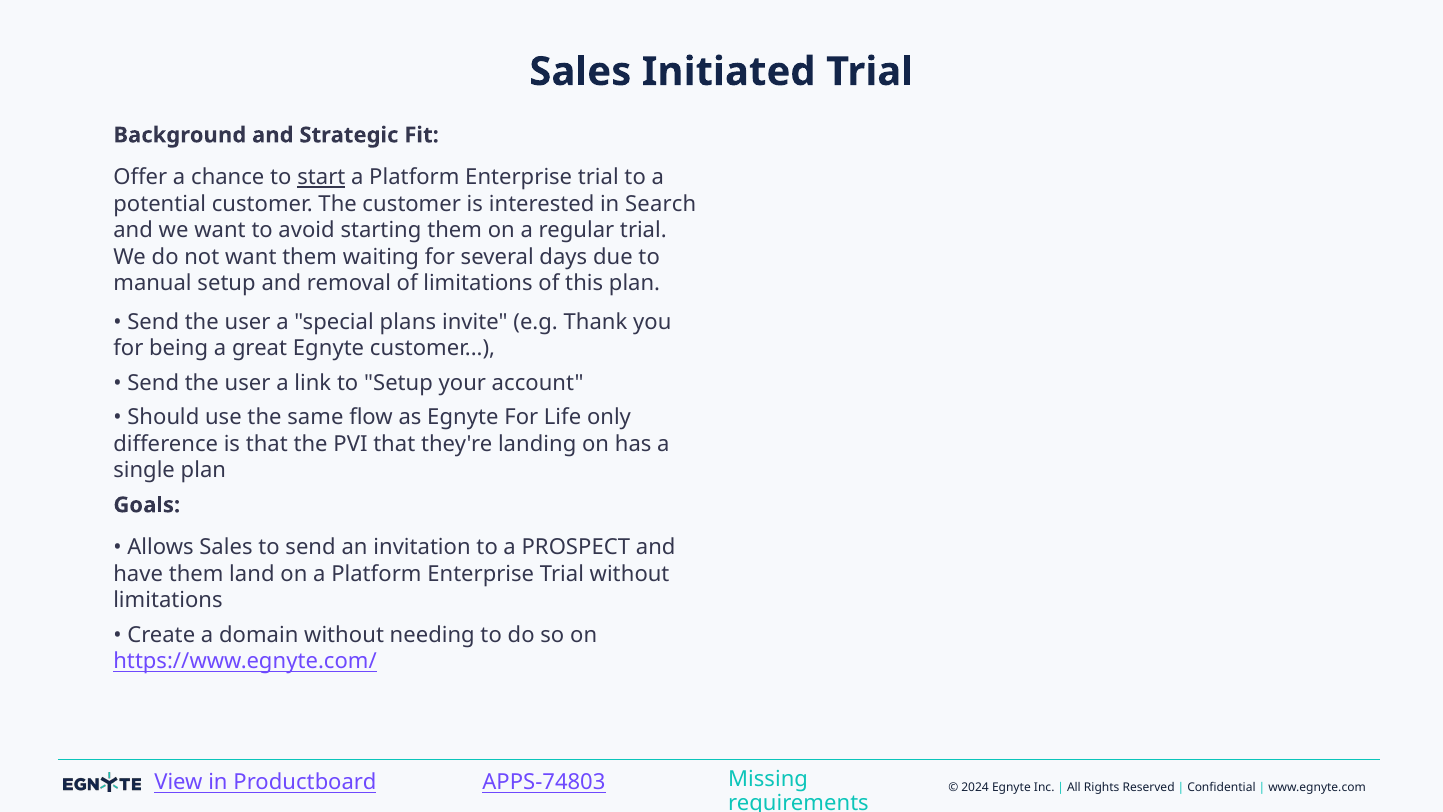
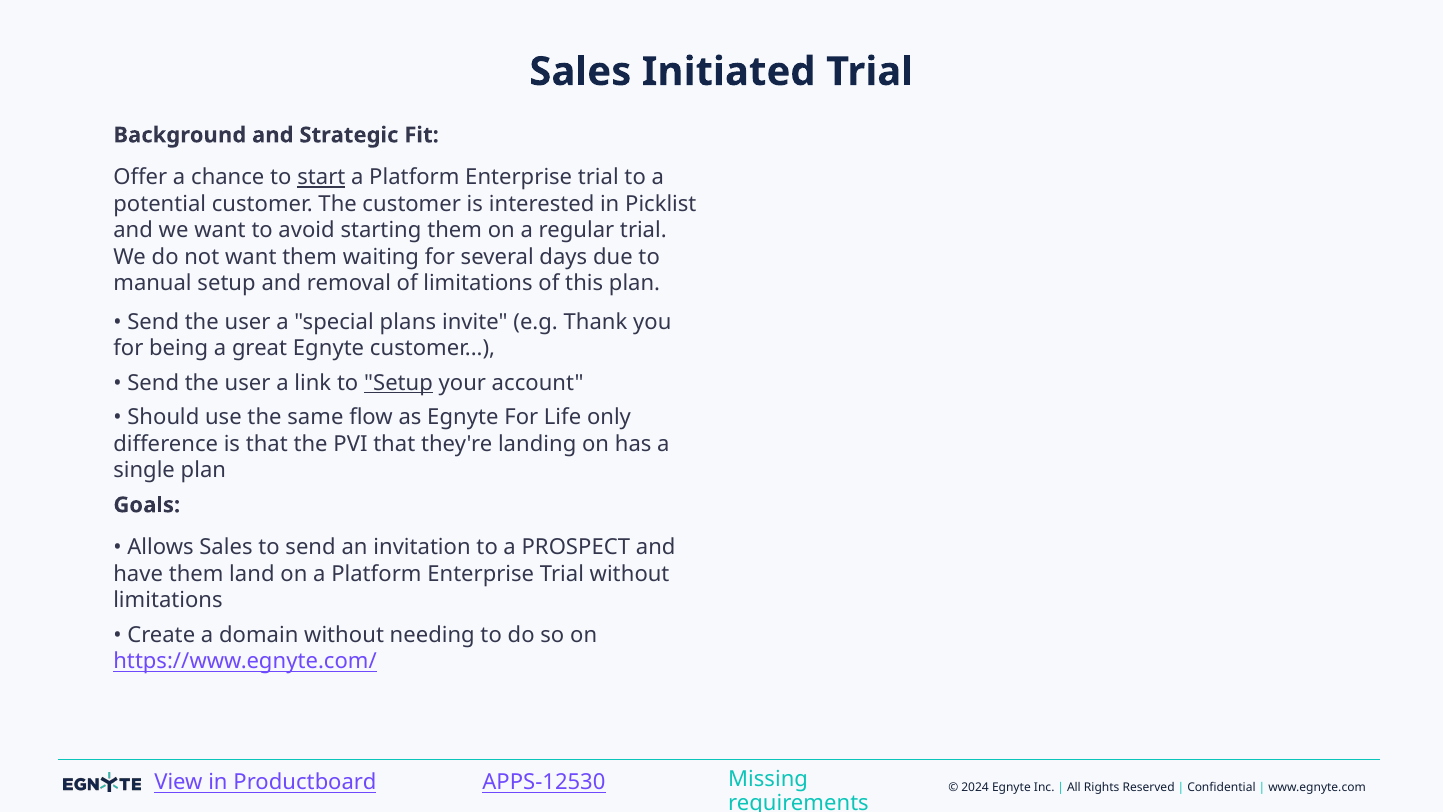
Search: Search -> Picklist
Setup at (399, 383) underline: none -> present
APPS-74803: APPS-74803 -> APPS-12530
